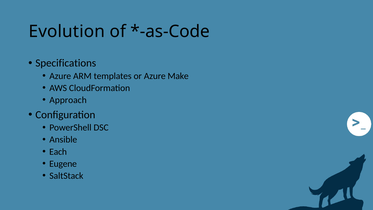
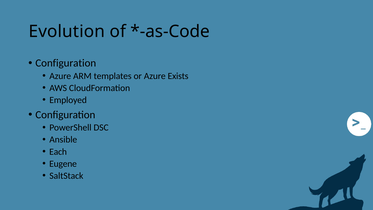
Specifications at (66, 63): Specifications -> Configuration
Make: Make -> Exists
Approach: Approach -> Employed
